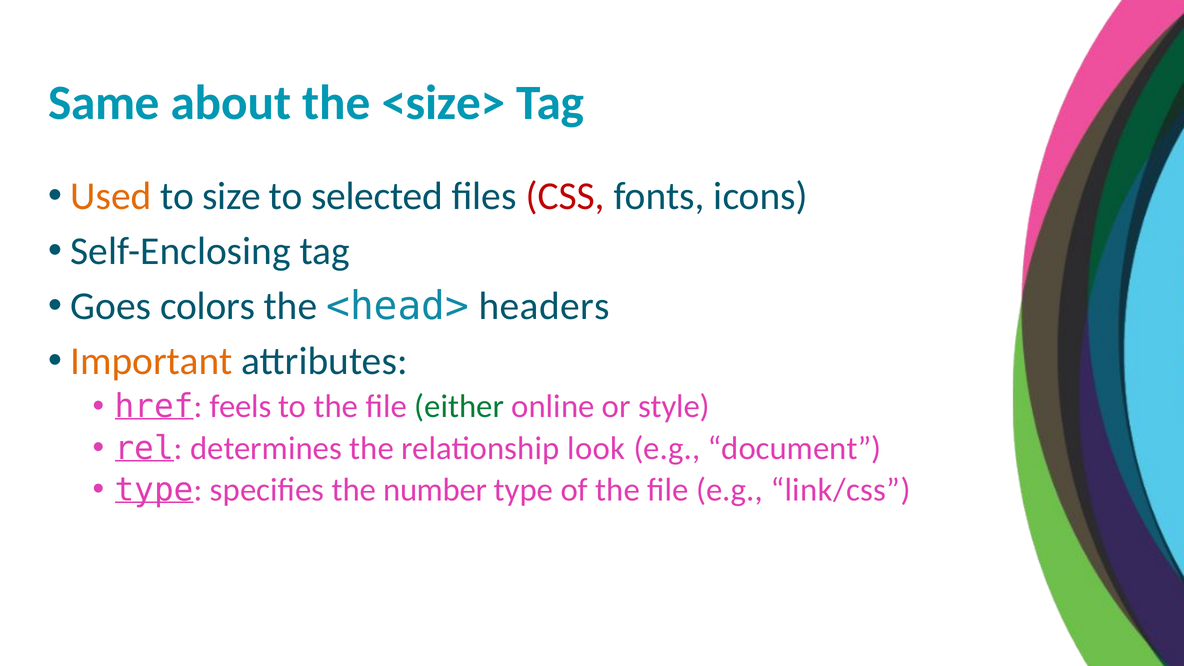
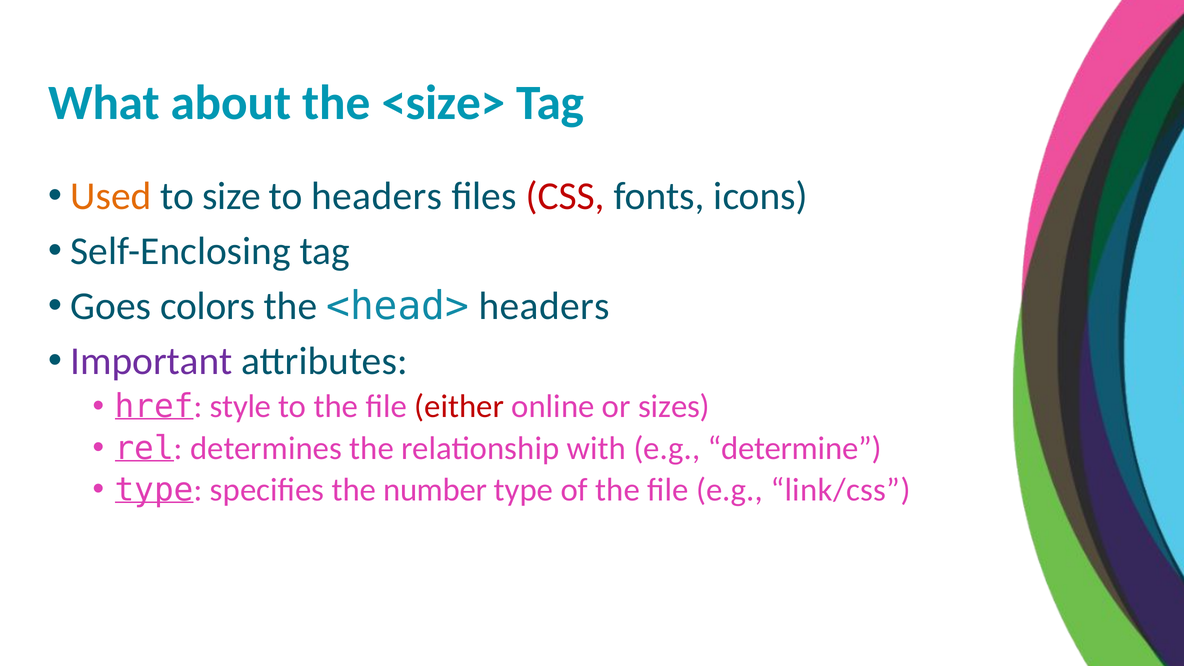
Same: Same -> What
to selected: selected -> headers
Important colour: orange -> purple
feels: feels -> style
either colour: green -> red
style: style -> sizes
look: look -> with
document: document -> determine
